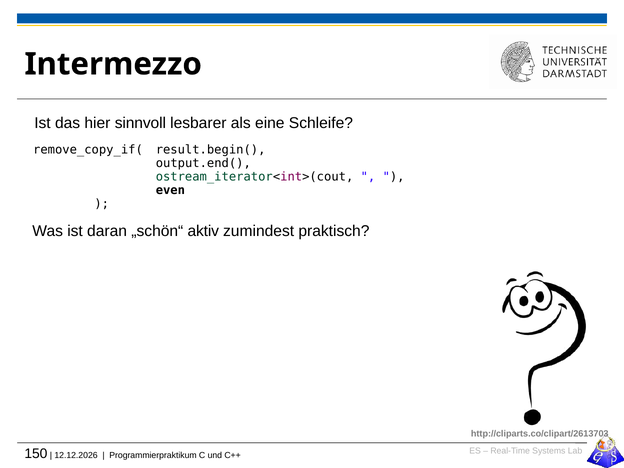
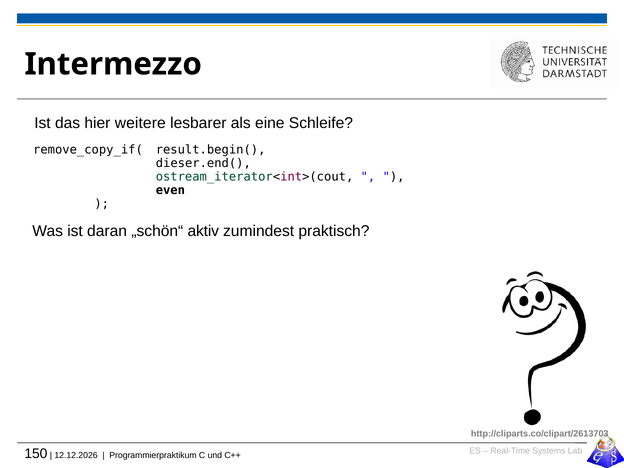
sinnvoll: sinnvoll -> weitere
output.end(: output.end( -> dieser.end(
